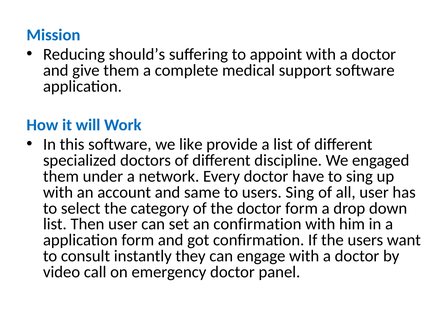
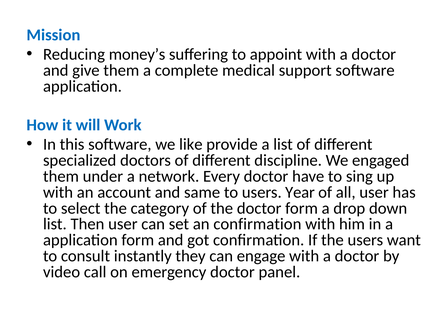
should’s: should’s -> money’s
users Sing: Sing -> Year
